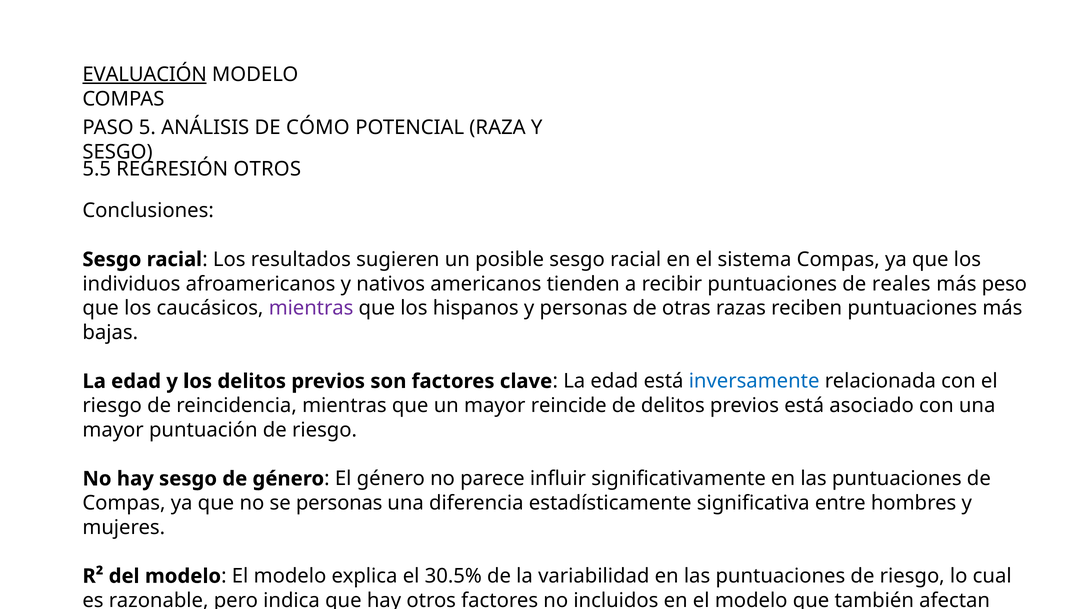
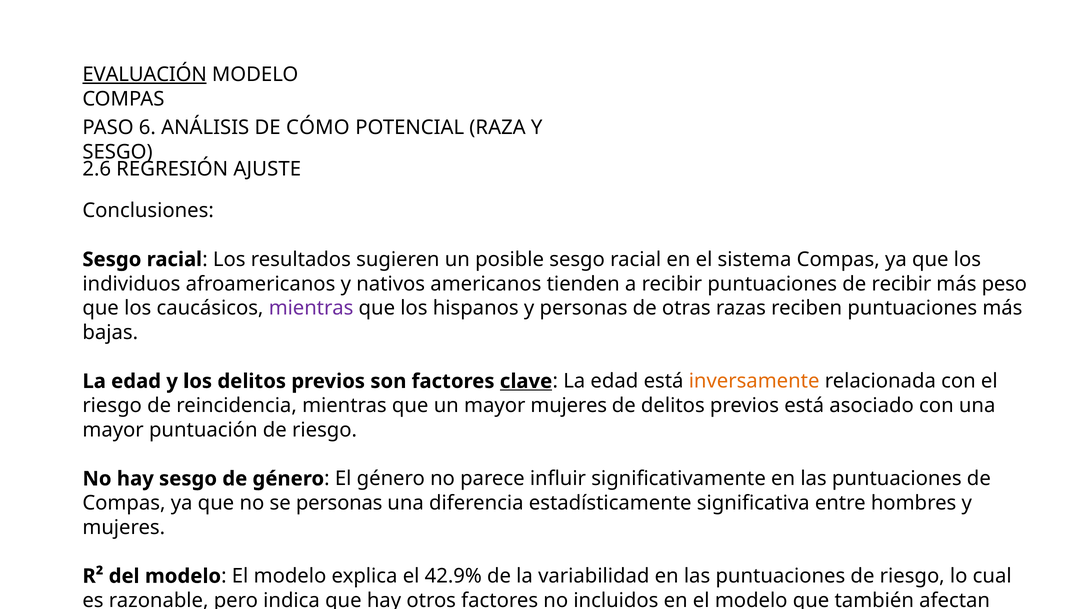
5: 5 -> 6
5.5: 5.5 -> 2.6
REGRESIÓN OTROS: OTROS -> AJUSTE
de reales: reales -> recibir
clave underline: none -> present
inversamente colour: blue -> orange
mayor reincide: reincide -> mujeres
30.5%: 30.5% -> 42.9%
